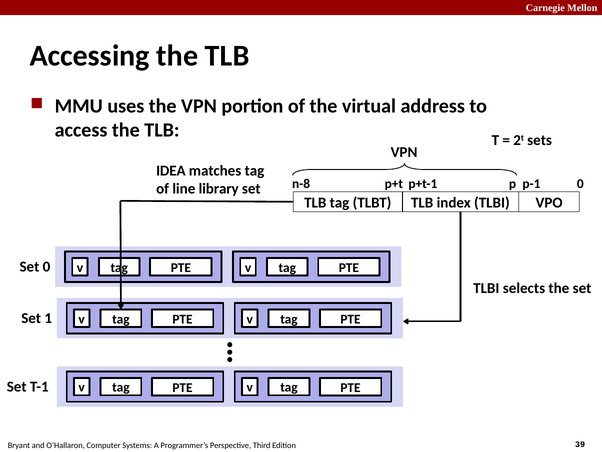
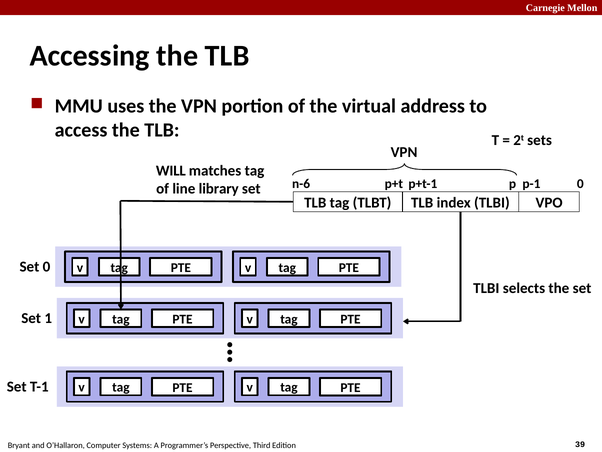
IDEA: IDEA -> WILL
n-8: n-8 -> n-6
